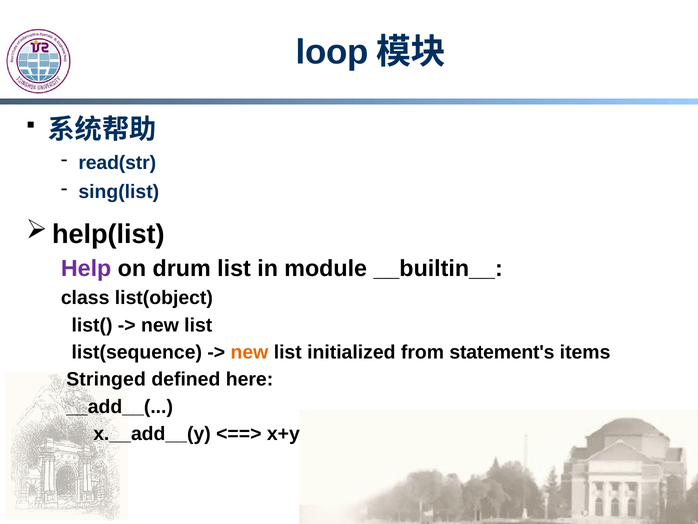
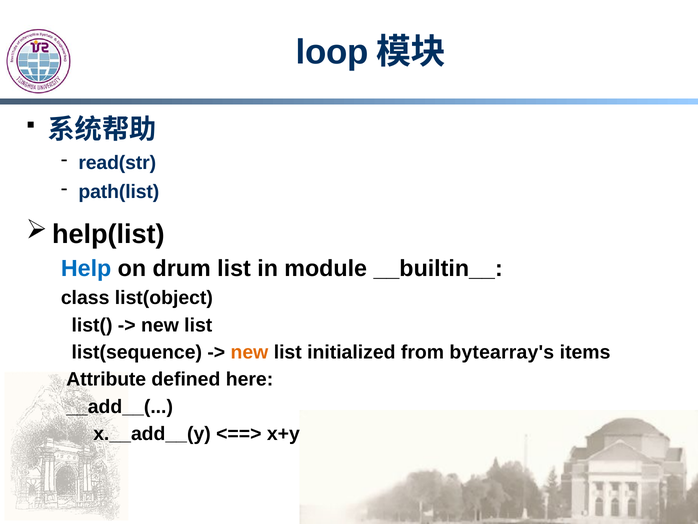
sing(list: sing(list -> path(list
Help colour: purple -> blue
statement's: statement's -> bytearray's
Stringed: Stringed -> Attribute
